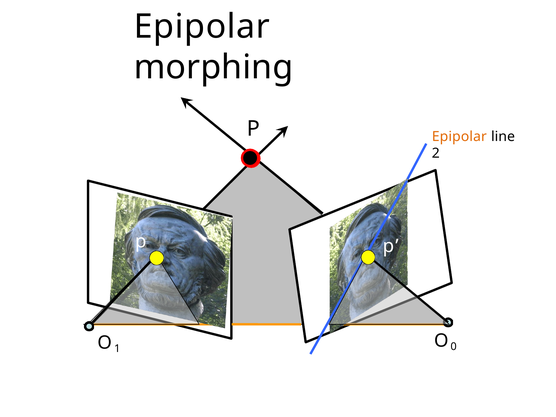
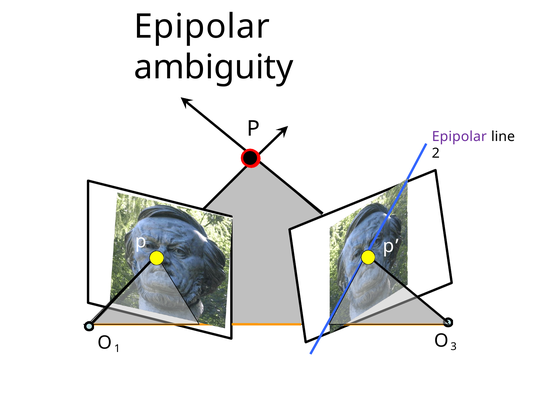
morphing: morphing -> ambiguity
Epipolar at (459, 137) colour: orange -> purple
0: 0 -> 3
